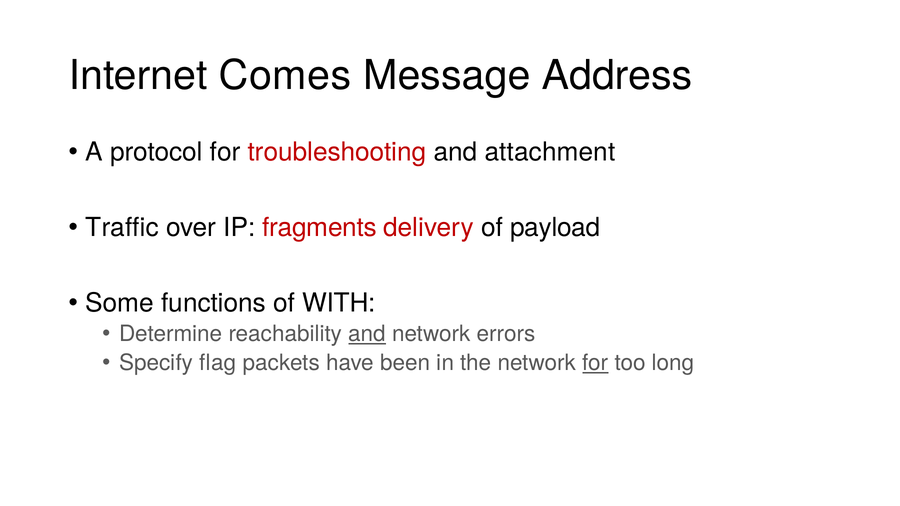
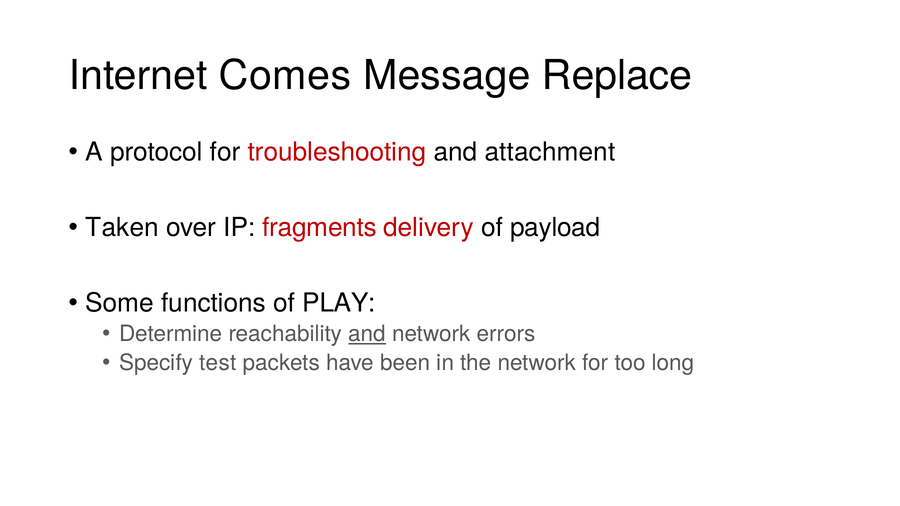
Address: Address -> Replace
Traffic: Traffic -> Taken
WITH: WITH -> PLAY
flag: flag -> test
for at (595, 363) underline: present -> none
